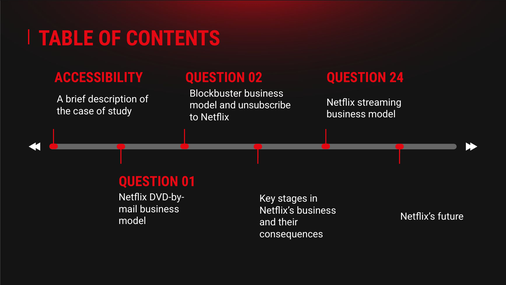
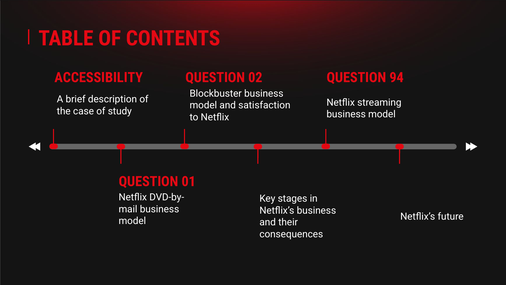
24: 24 -> 94
unsubscribe: unsubscribe -> satisfaction
